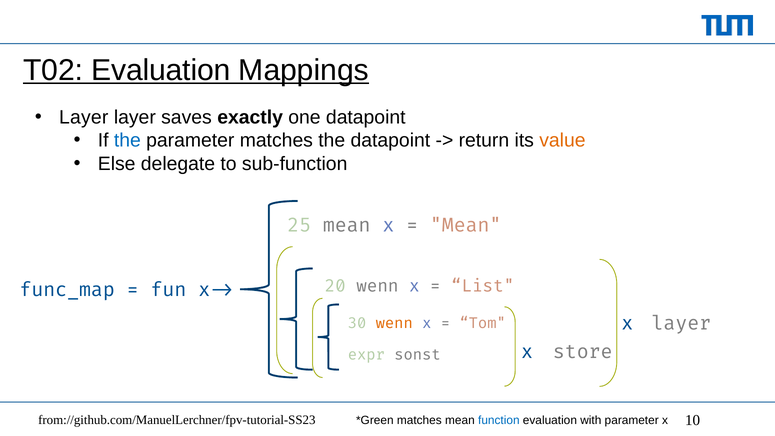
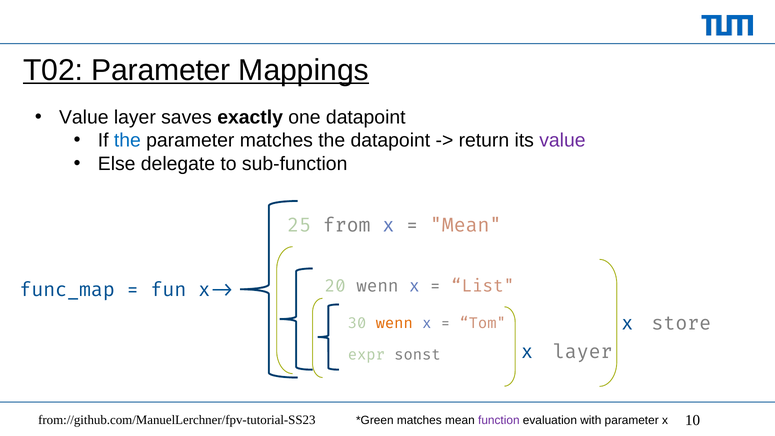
T02 Evaluation: Evaluation -> Parameter
Layer at (84, 117): Layer -> Value
value at (562, 141) colour: orange -> purple
25 mean: mean -> from
layer at (681, 324): layer -> store
x store: store -> layer
function colour: blue -> purple
